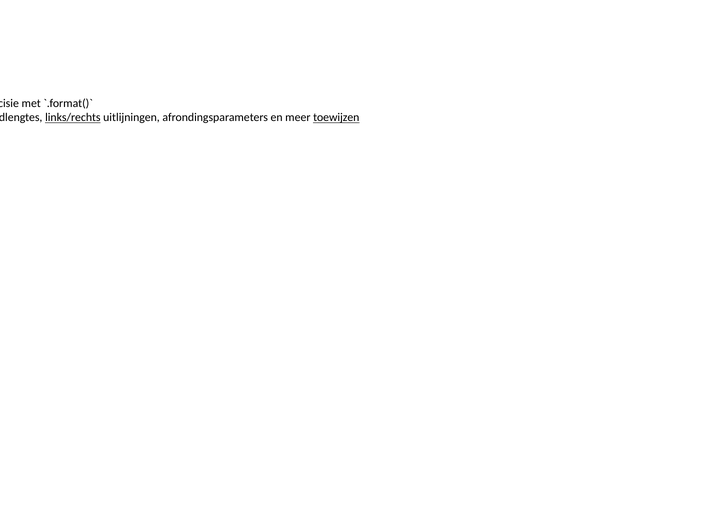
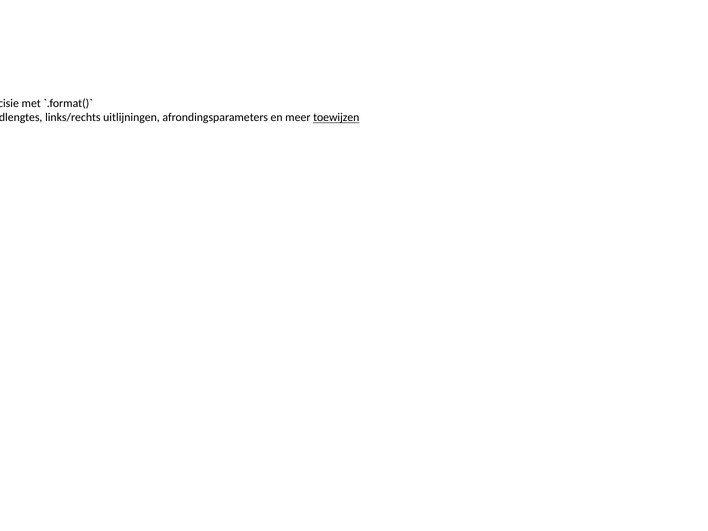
links/rechts underline: present -> none
